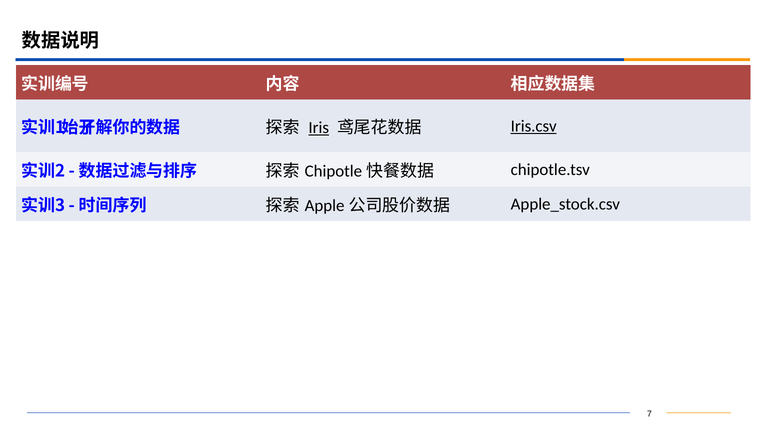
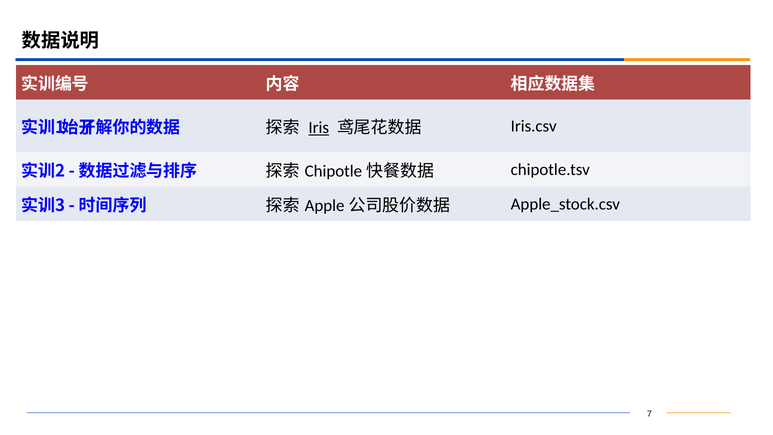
Iris.csv underline: present -> none
